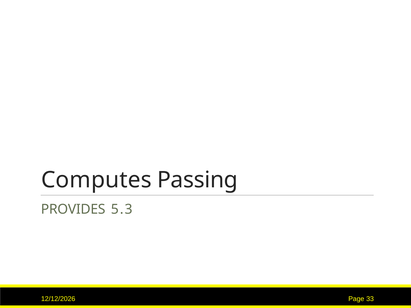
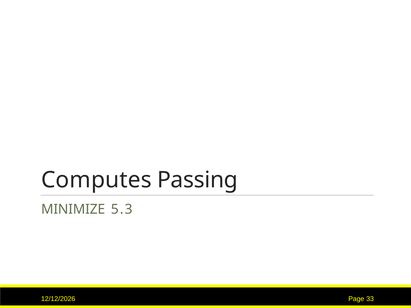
PROVIDES: PROVIDES -> MINIMIZE
